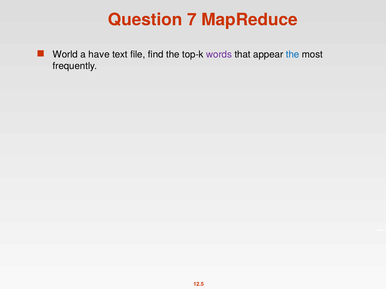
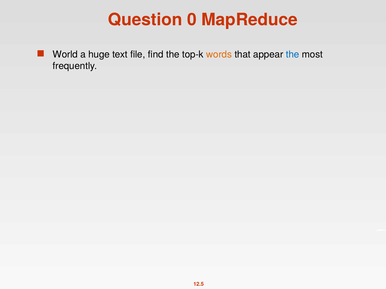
7: 7 -> 0
have: have -> huge
words colour: purple -> orange
